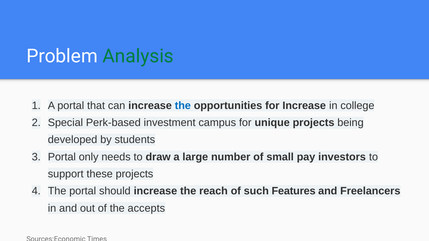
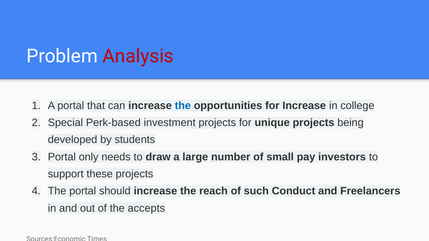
Analysis colour: green -> red
investment campus: campus -> projects
Features: Features -> Conduct
